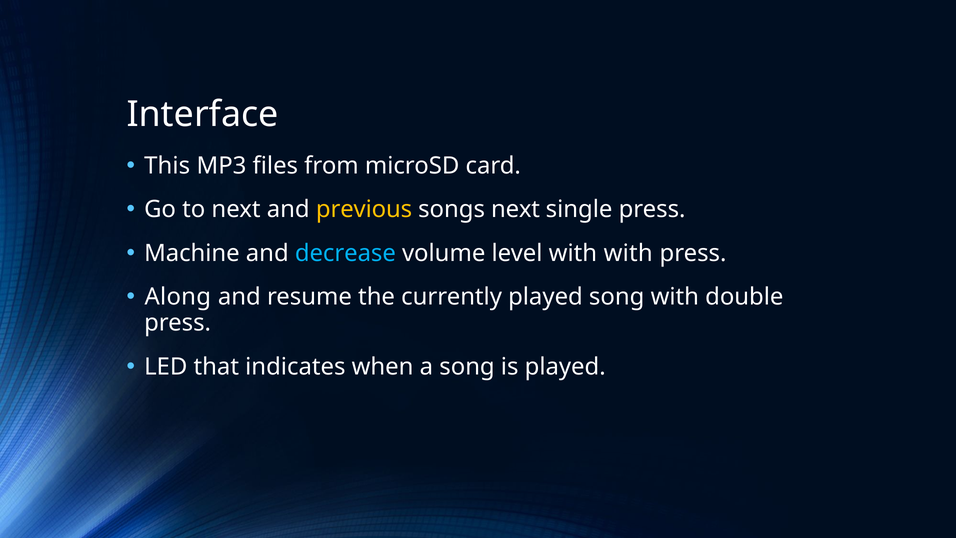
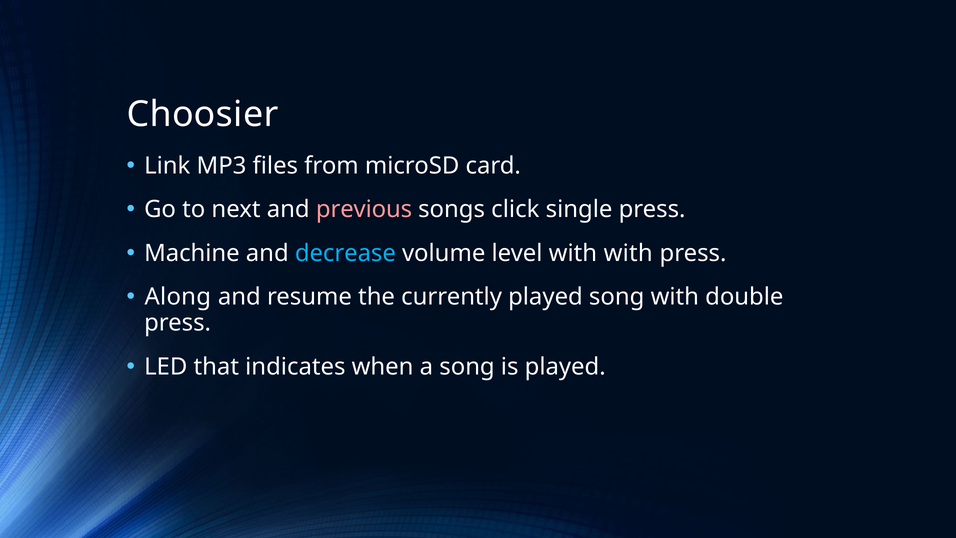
Interface: Interface -> Choosier
This: This -> Link
previous colour: yellow -> pink
songs next: next -> click
